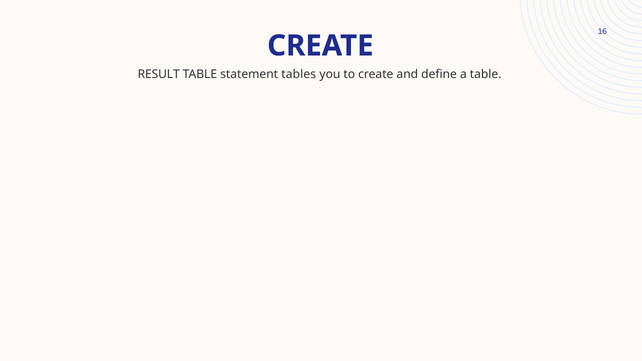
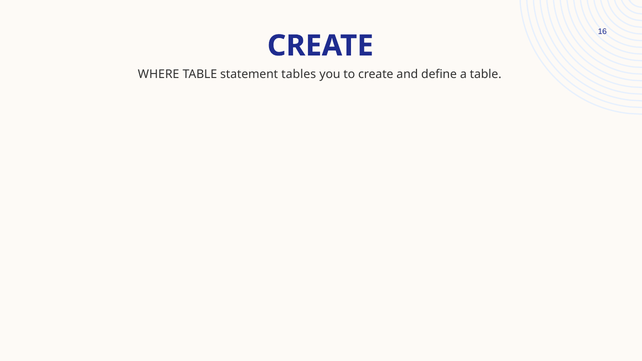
RESULT: RESULT -> WHERE
